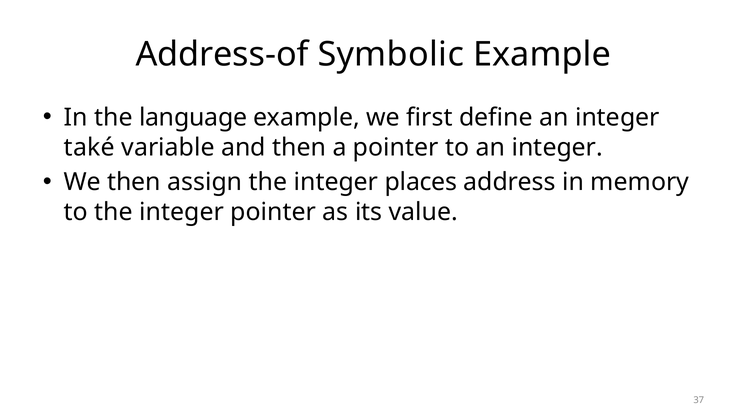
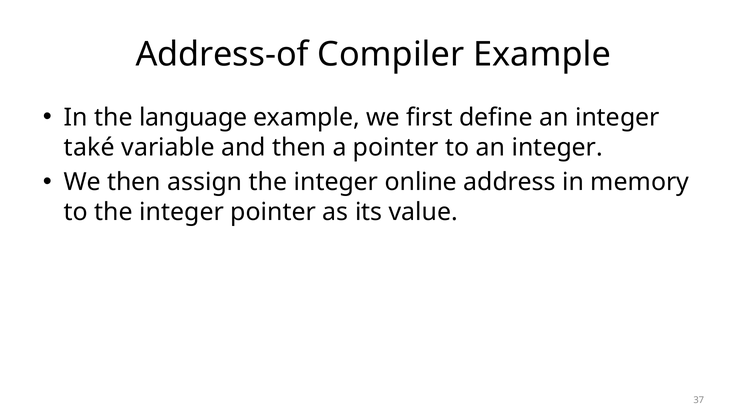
Symbolic: Symbolic -> Compiler
places: places -> online
